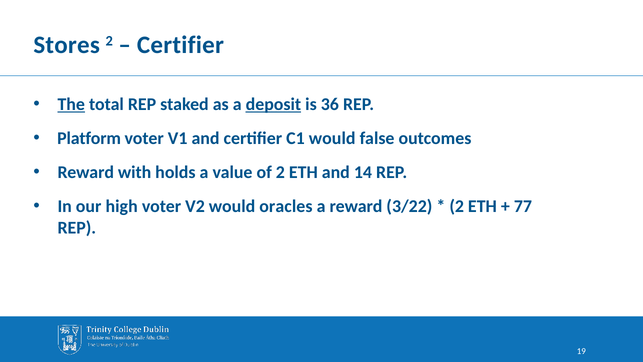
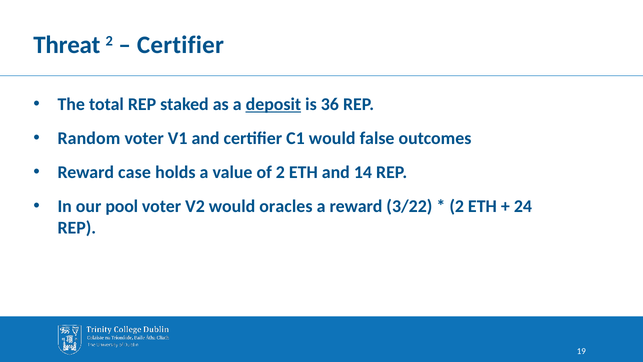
Stores: Stores -> Threat
The underline: present -> none
Platform: Platform -> Random
with: with -> case
high: high -> pool
77: 77 -> 24
